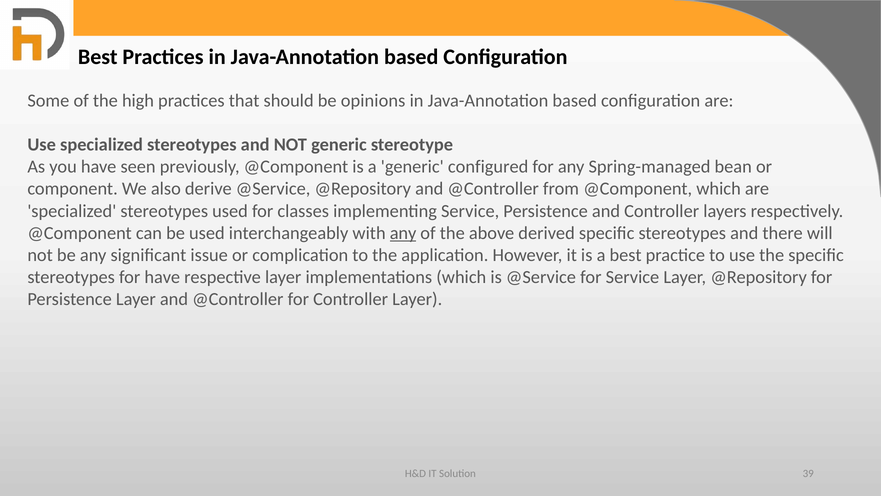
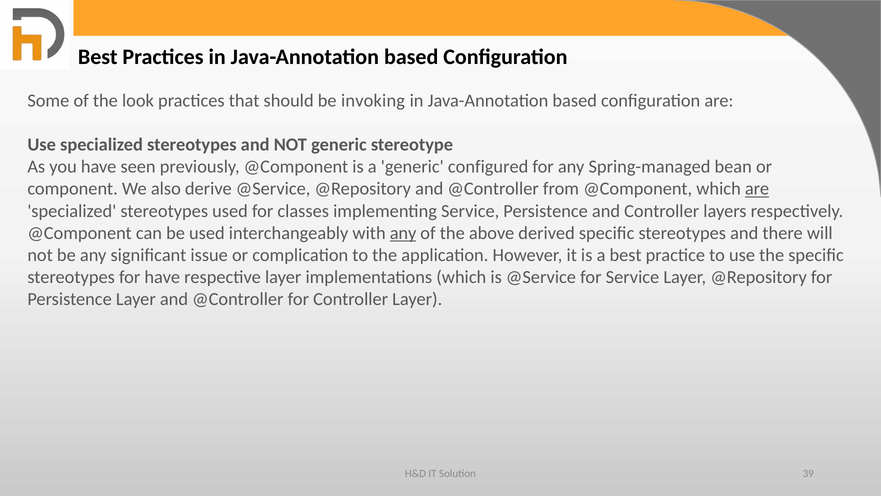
high: high -> look
opinions: opinions -> invoking
are at (757, 189) underline: none -> present
